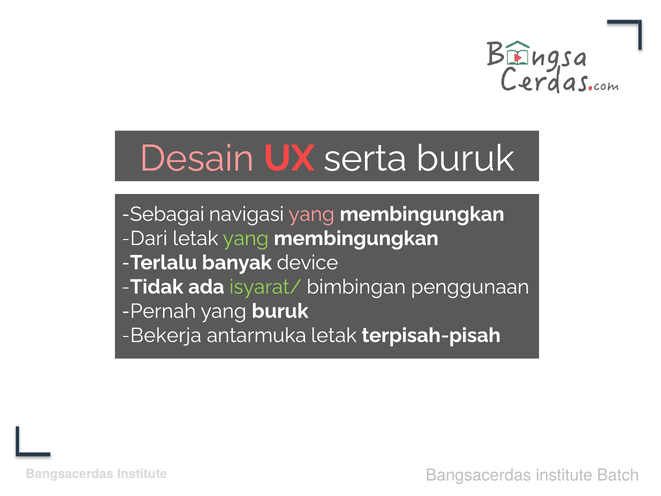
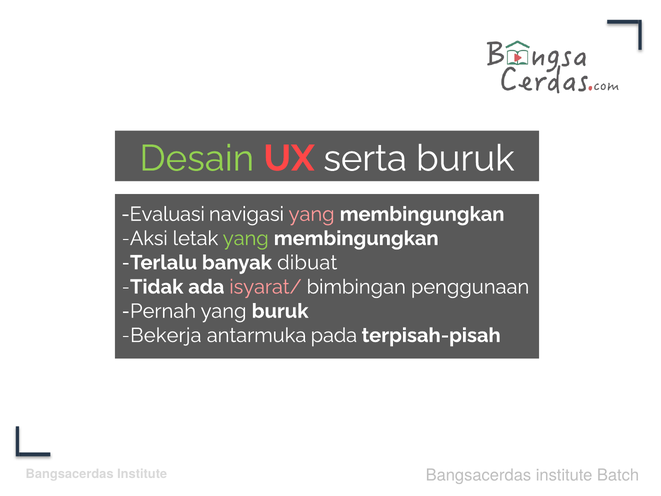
Desain colour: pink -> light green
Sebagai: Sebagai -> Evaluasi
Dari: Dari -> Aksi
device: device -> dibuat
isyarat/ colour: light green -> pink
antarmuka letak: letak -> pada
